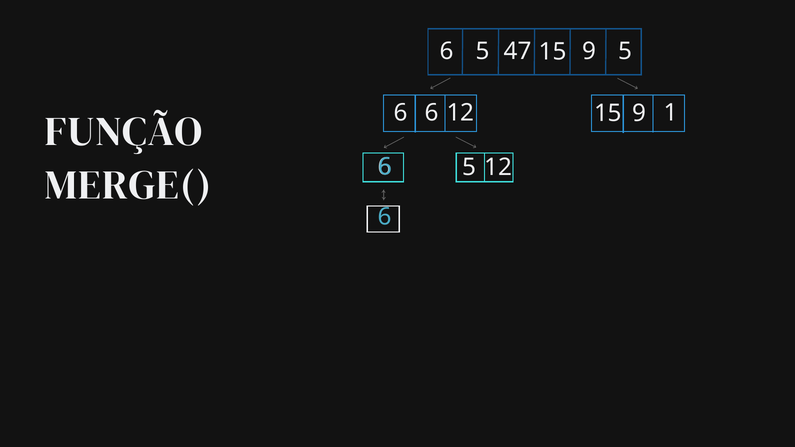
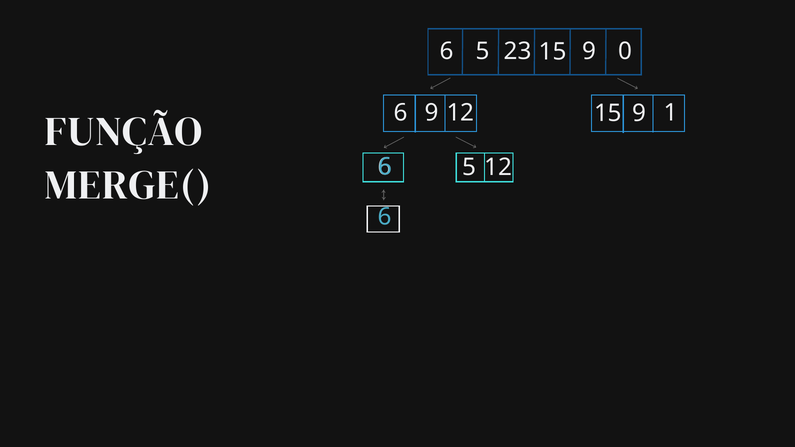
47: 47 -> 23
9 5: 5 -> 0
6 at (432, 113): 6 -> 9
